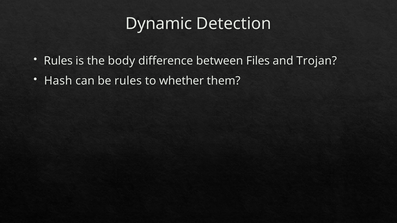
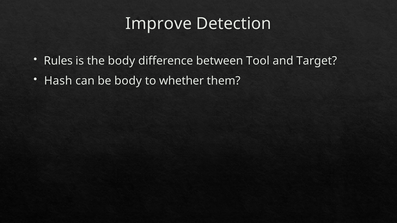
Dynamic: Dynamic -> Improve
Files: Files -> Tool
Trojan: Trojan -> Target
be rules: rules -> body
